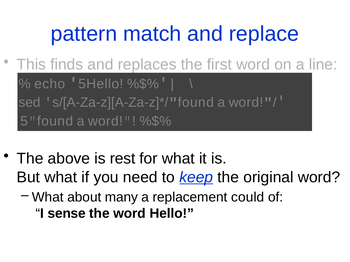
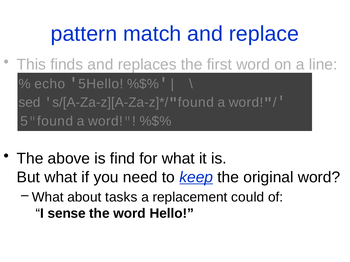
rest: rest -> find
many: many -> tasks
